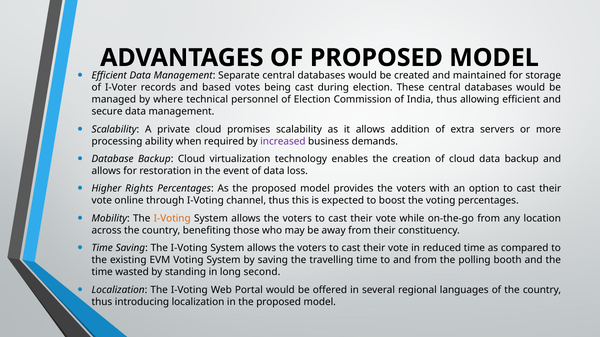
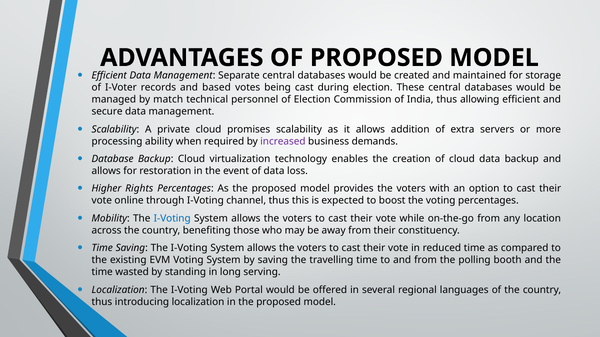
where: where -> match
I-Voting at (172, 219) colour: orange -> blue
second: second -> serving
